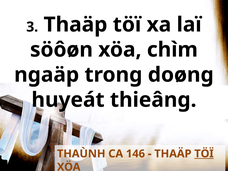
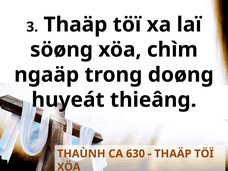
söôøn: söôøn -> söøng
146: 146 -> 630
TÖÏ at (204, 154) underline: present -> none
